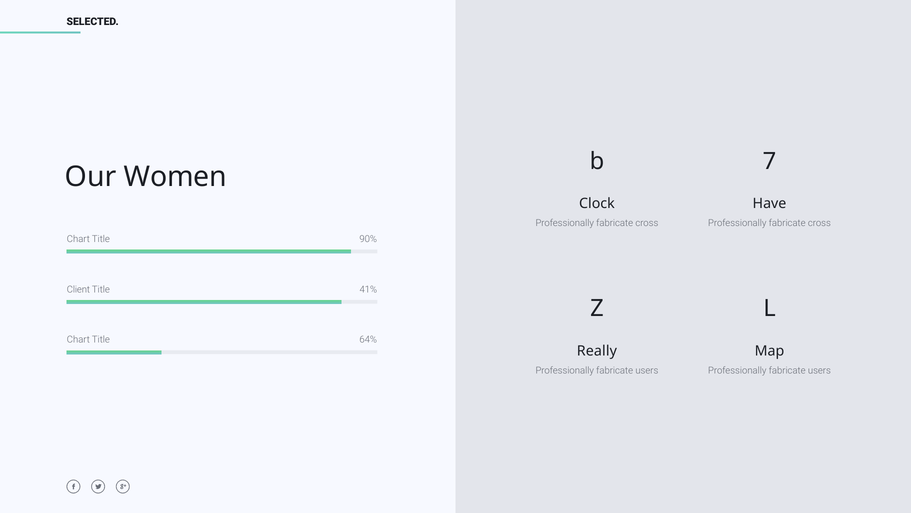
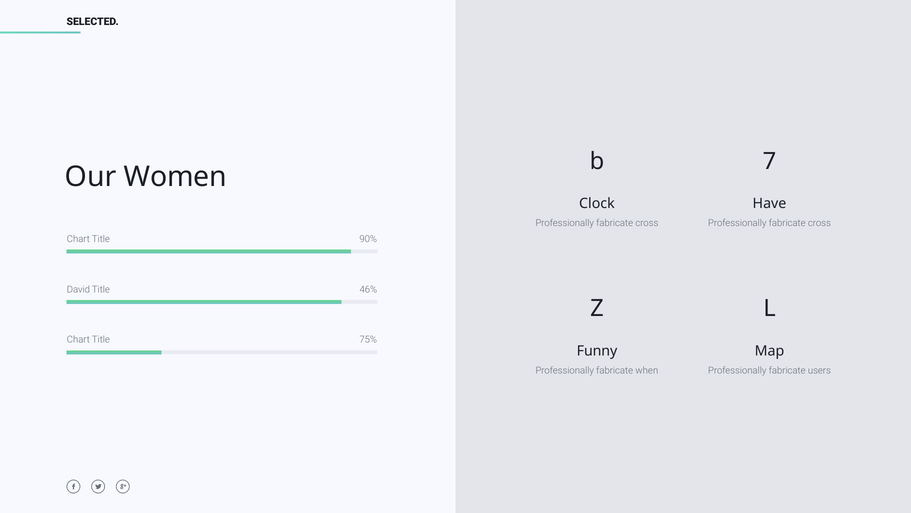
Client: Client -> David
41%: 41% -> 46%
64%: 64% -> 75%
Really: Really -> Funny
users at (647, 370): users -> when
